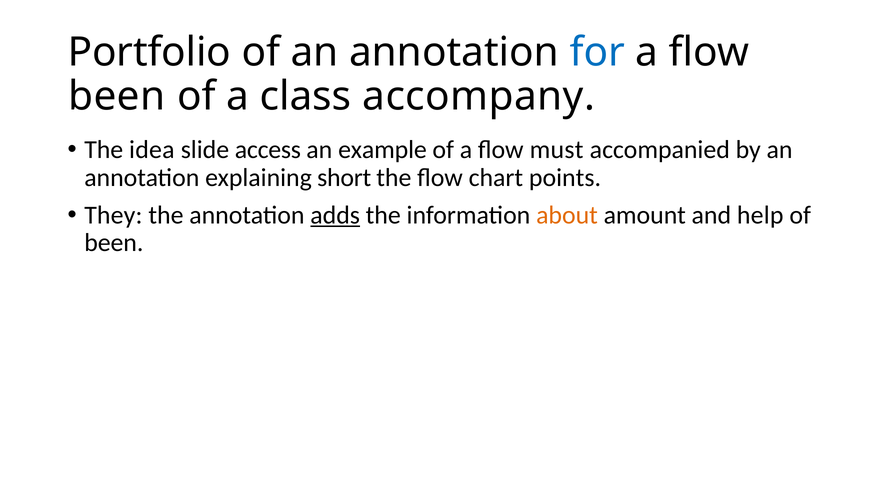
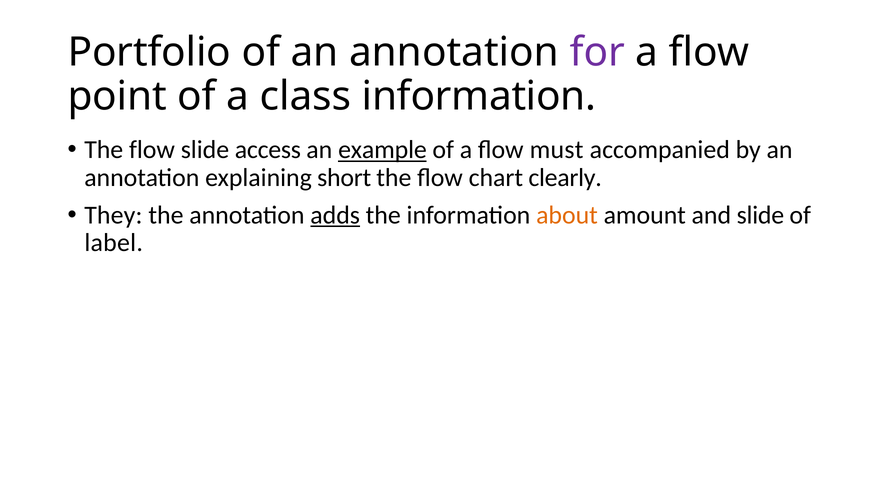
for colour: blue -> purple
been at (117, 96): been -> point
class accompany: accompany -> information
idea at (152, 150): idea -> flow
example underline: none -> present
points: points -> clearly
and help: help -> slide
been at (114, 243): been -> label
